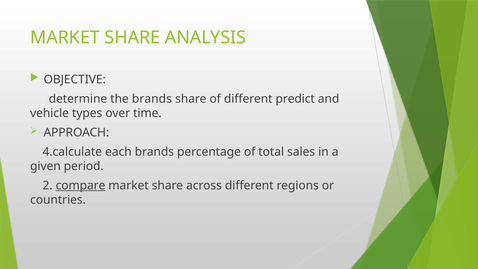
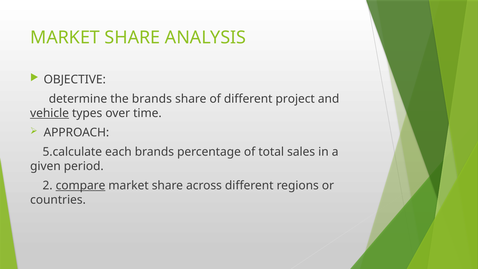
predict: predict -> project
vehicle underline: none -> present
4.calculate: 4.calculate -> 5.calculate
